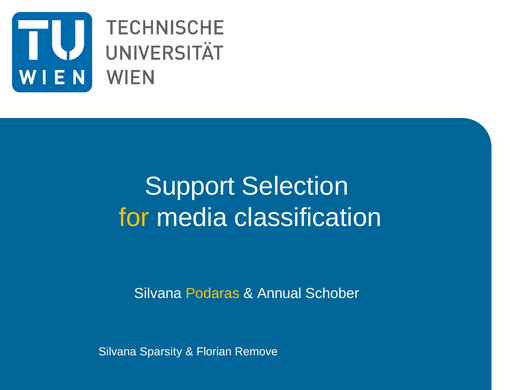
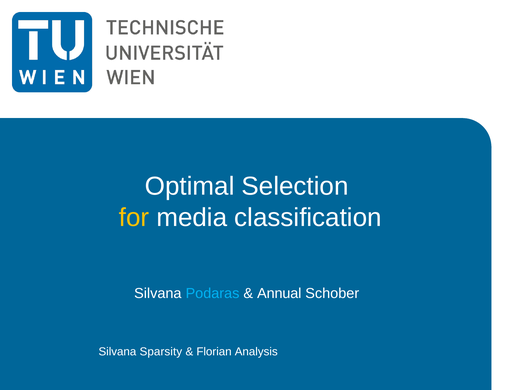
Support: Support -> Optimal
Podaras colour: yellow -> light blue
Remove: Remove -> Analysis
